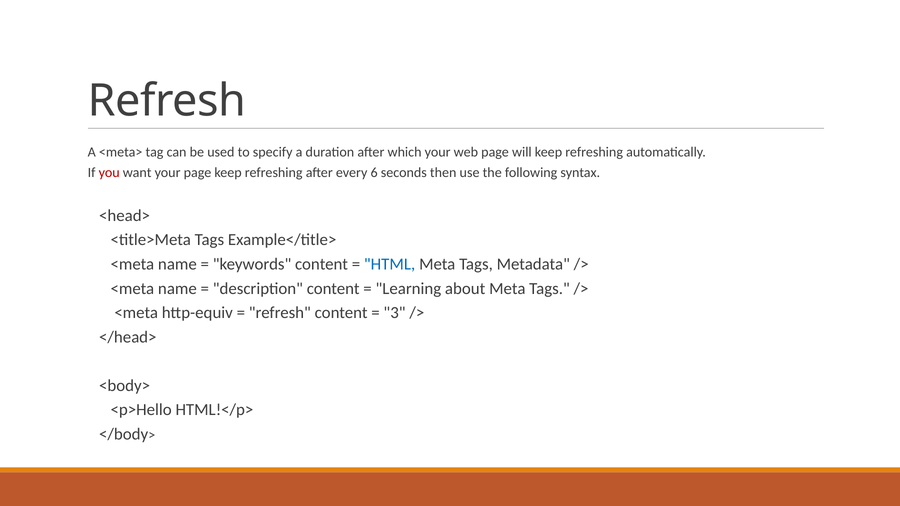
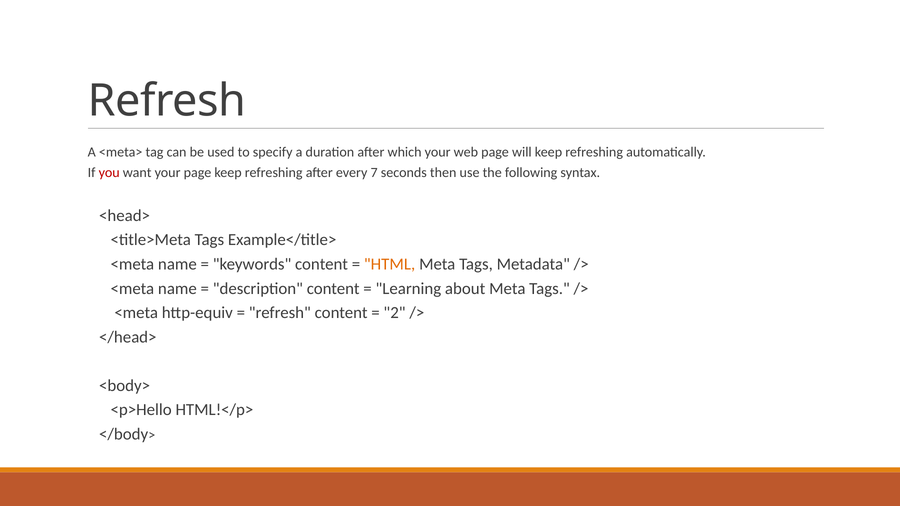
6: 6 -> 7
HTML colour: blue -> orange
3: 3 -> 2
